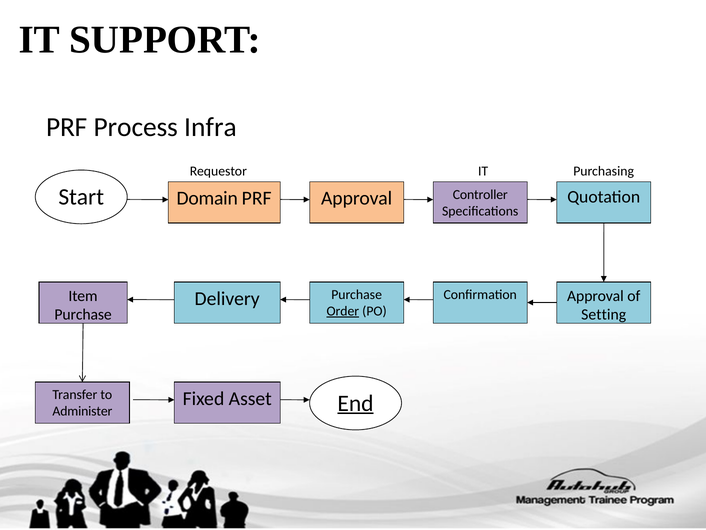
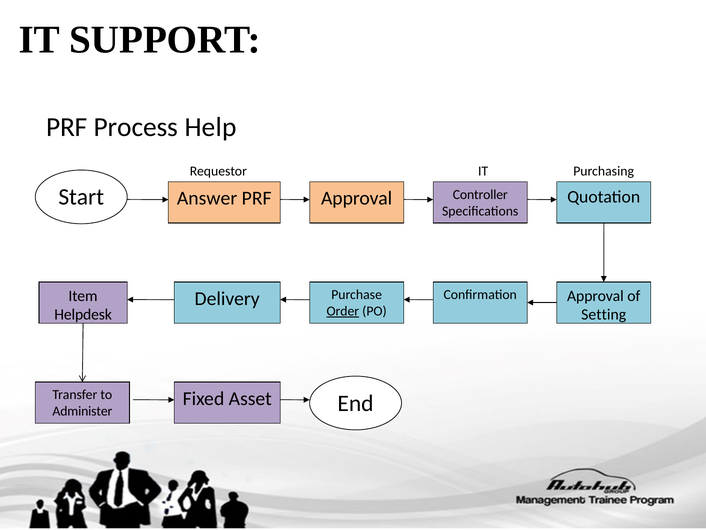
Infra: Infra -> Help
Domain: Domain -> Answer
Purchase at (83, 315): Purchase -> Helpdesk
End underline: present -> none
